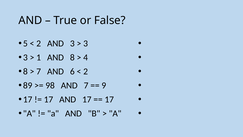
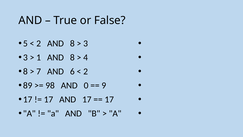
2 AND 3: 3 -> 8
AND 7: 7 -> 0
